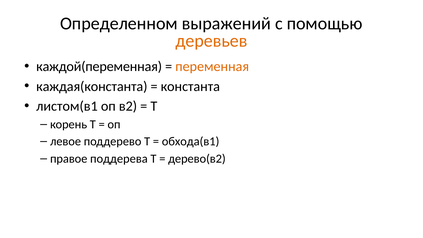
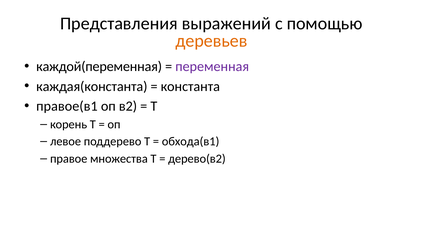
Определенном: Определенном -> Представления
переменная colour: orange -> purple
листом(в1: листом(в1 -> правое(в1
поддерева: поддерева -> множества
